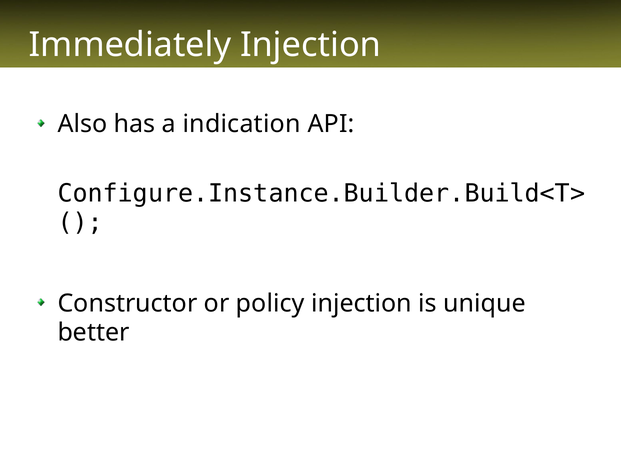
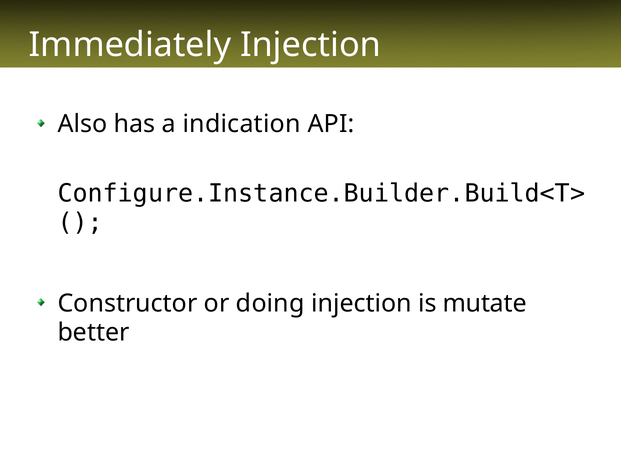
policy: policy -> doing
unique: unique -> mutate
